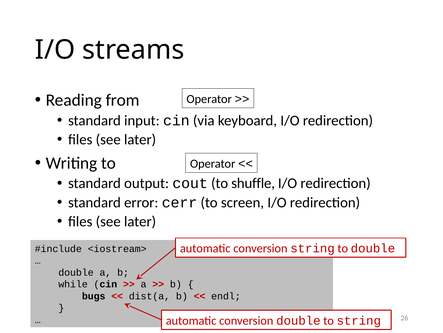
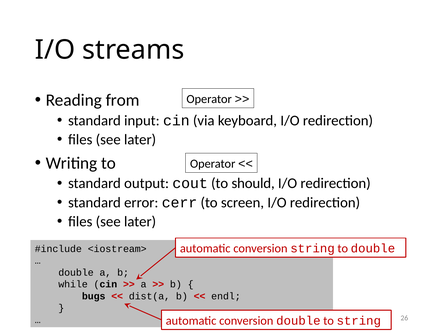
shuffle: shuffle -> should
